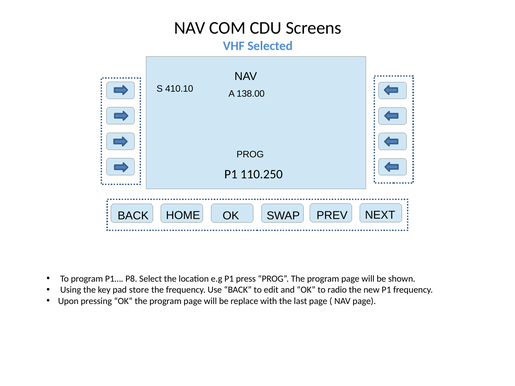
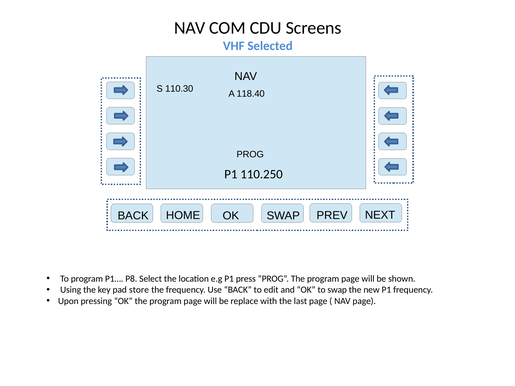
410.10: 410.10 -> 110.30
138.00: 138.00 -> 118.40
to radio: radio -> swap
